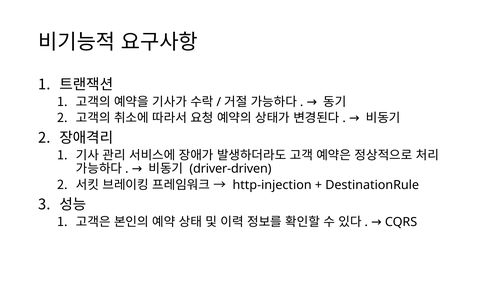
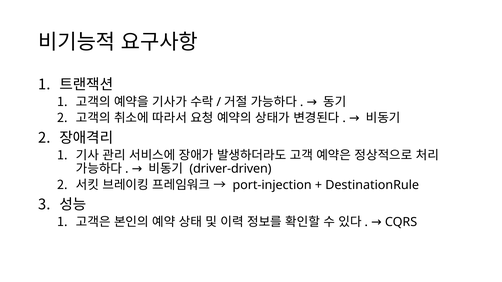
http-injection: http-injection -> port-injection
